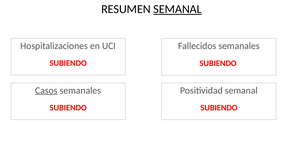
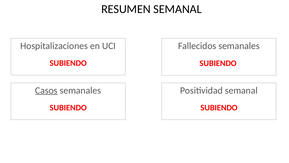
SEMANAL at (178, 9) underline: present -> none
